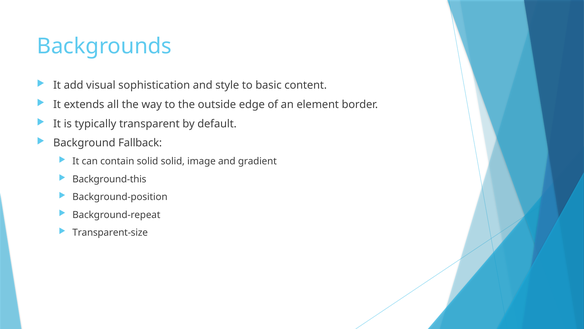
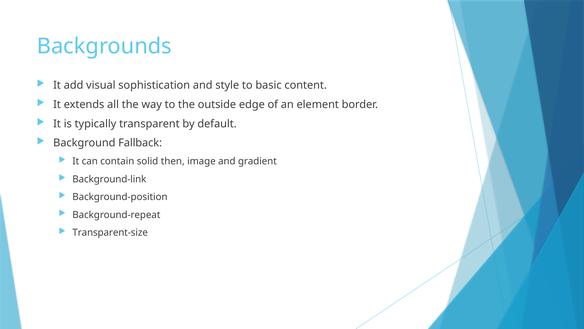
solid solid: solid -> then
Background-this: Background-this -> Background-link
